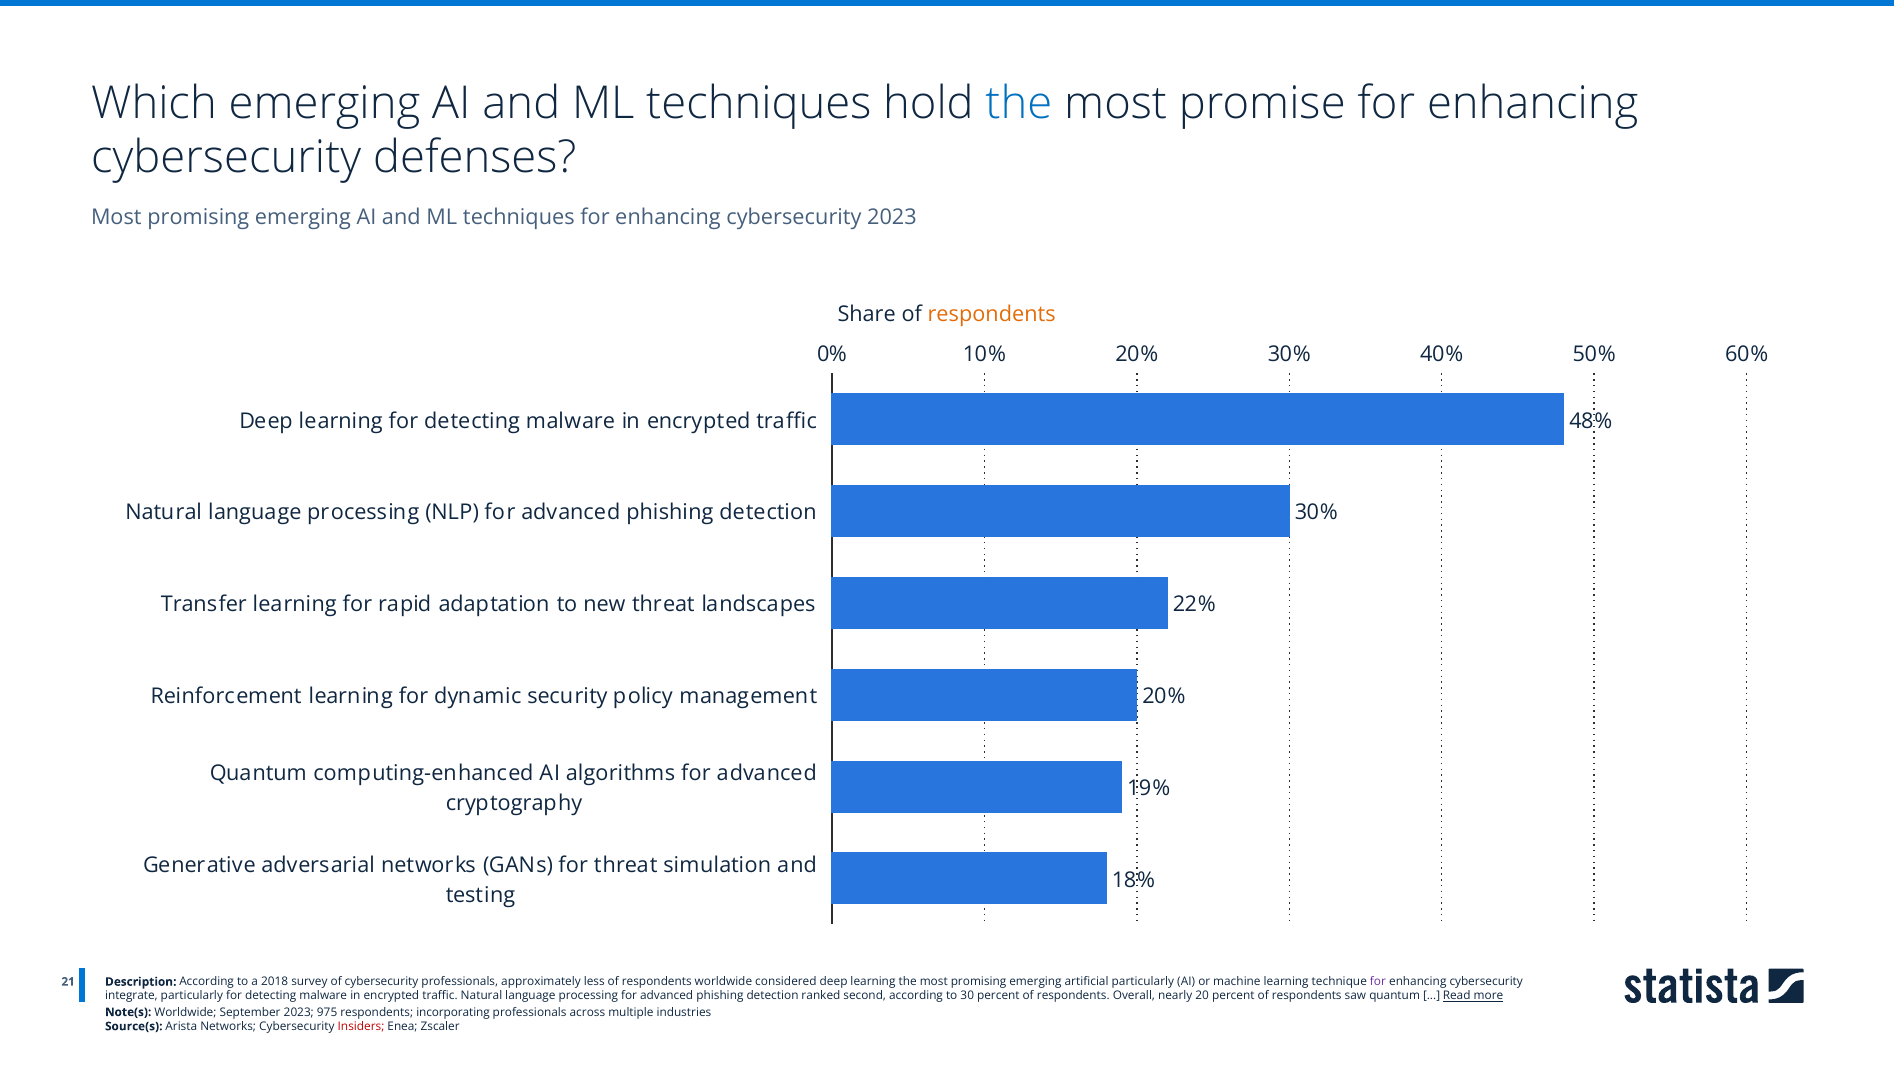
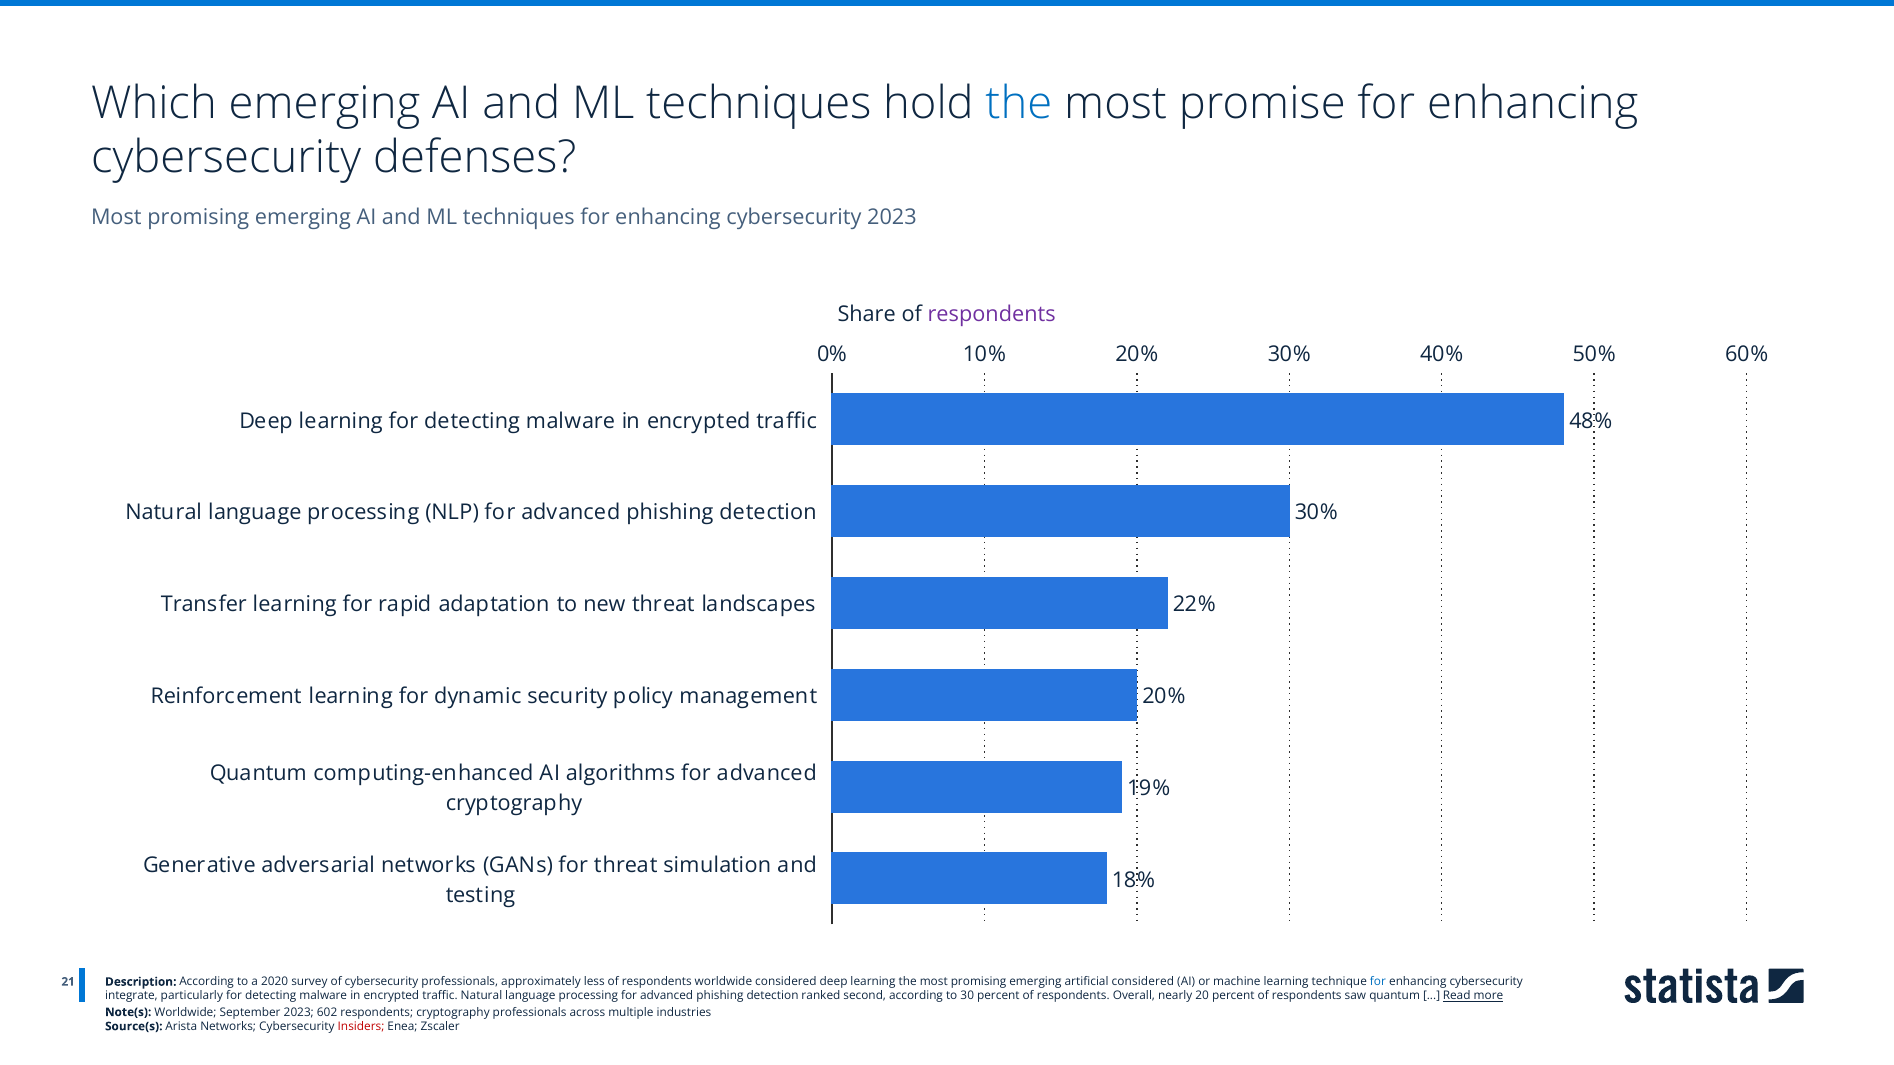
respondents at (992, 314) colour: orange -> purple
2018: 2018 -> 2020
artificial particularly: particularly -> considered
for at (1378, 982) colour: purple -> blue
975: 975 -> 602
respondents incorporating: incorporating -> cryptography
